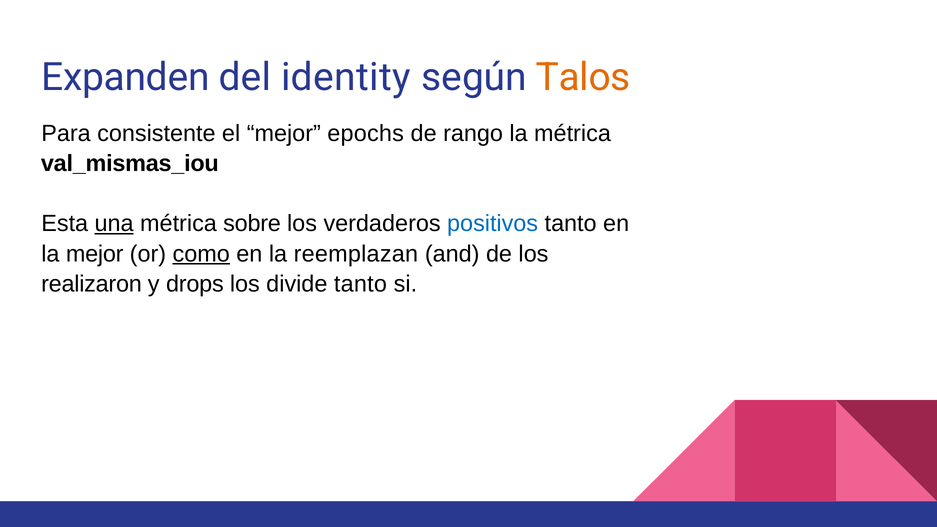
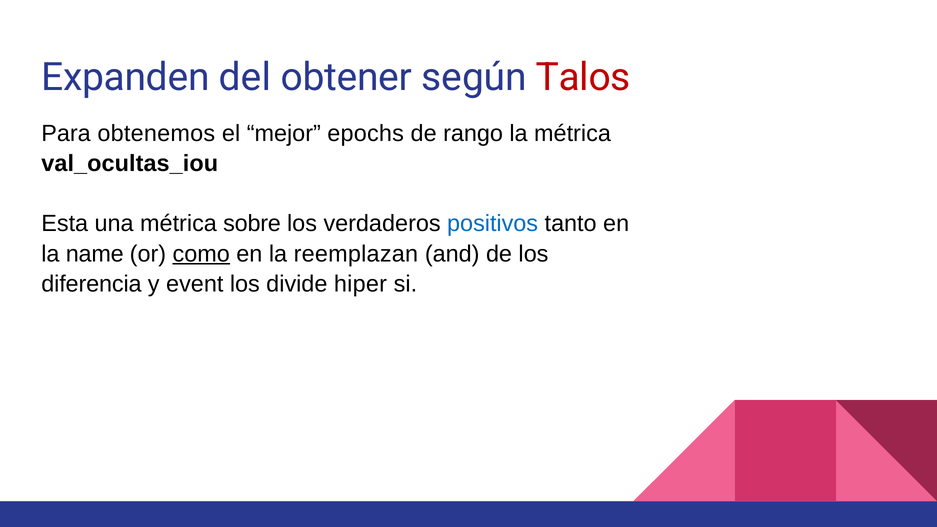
identity: identity -> obtener
Talos colour: orange -> red
consistente: consistente -> obtenemos
val_mismas_iou: val_mismas_iou -> val_ocultas_iou
una underline: present -> none
la mejor: mejor -> name
realizaron: realizaron -> diferencia
drops: drops -> event
divide tanto: tanto -> hiper
